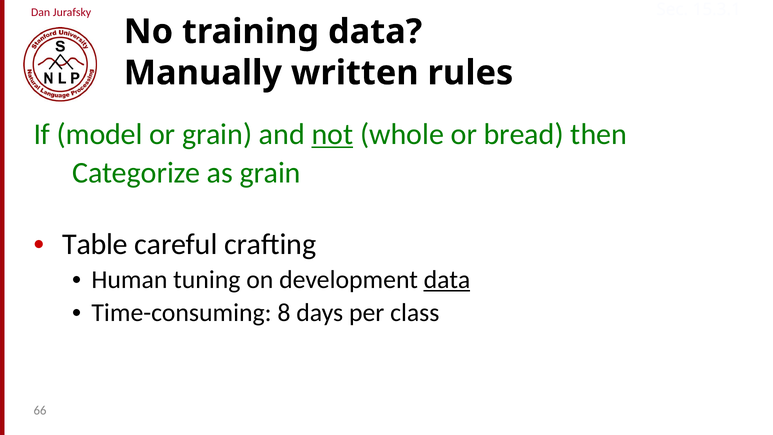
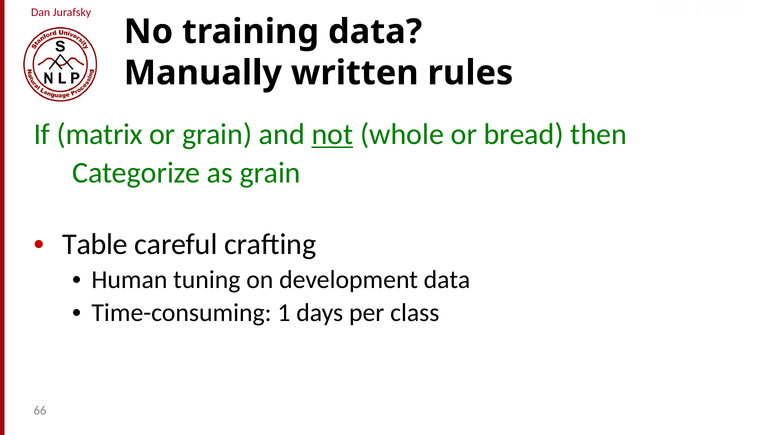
model: model -> matrix
data at (447, 280) underline: present -> none
8: 8 -> 1
